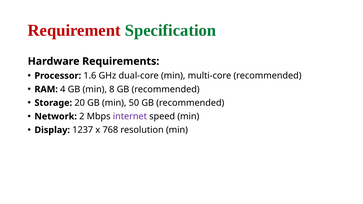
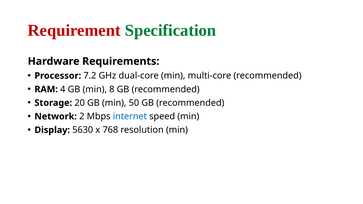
1.6: 1.6 -> 7.2
internet colour: purple -> blue
1237: 1237 -> 5630
